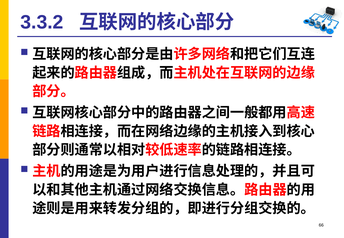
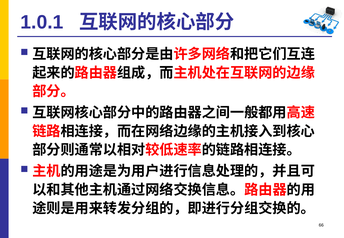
3.3.2: 3.3.2 -> 1.0.1
